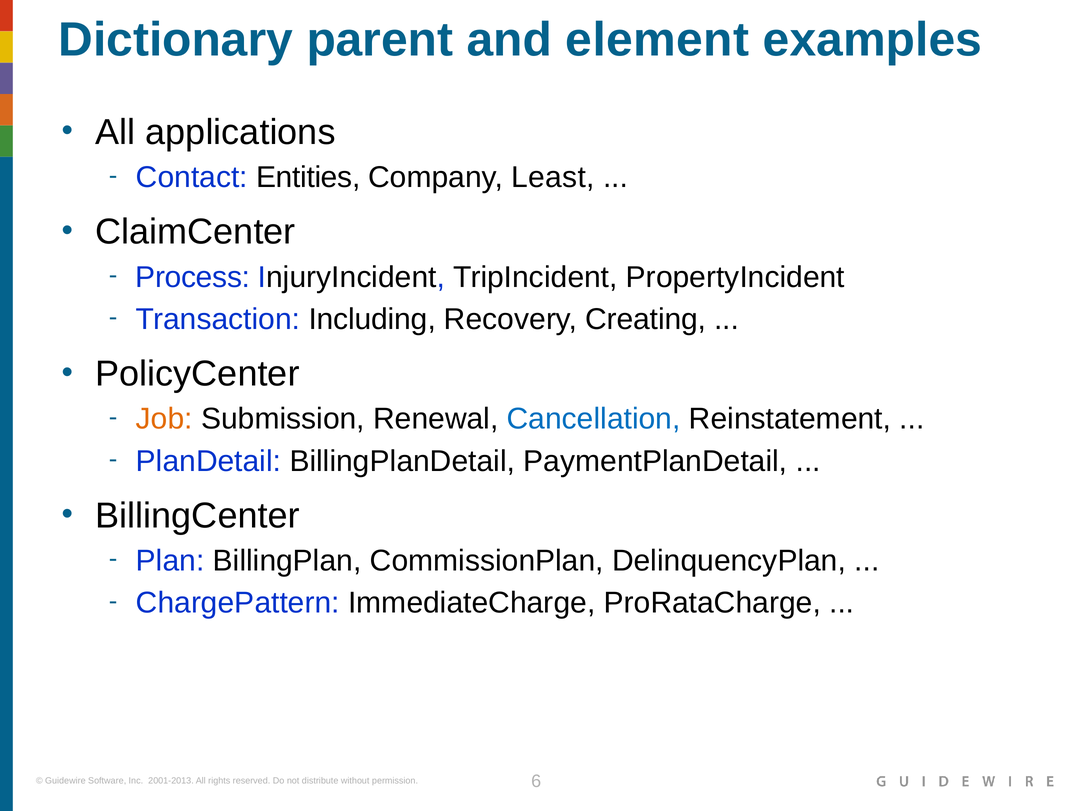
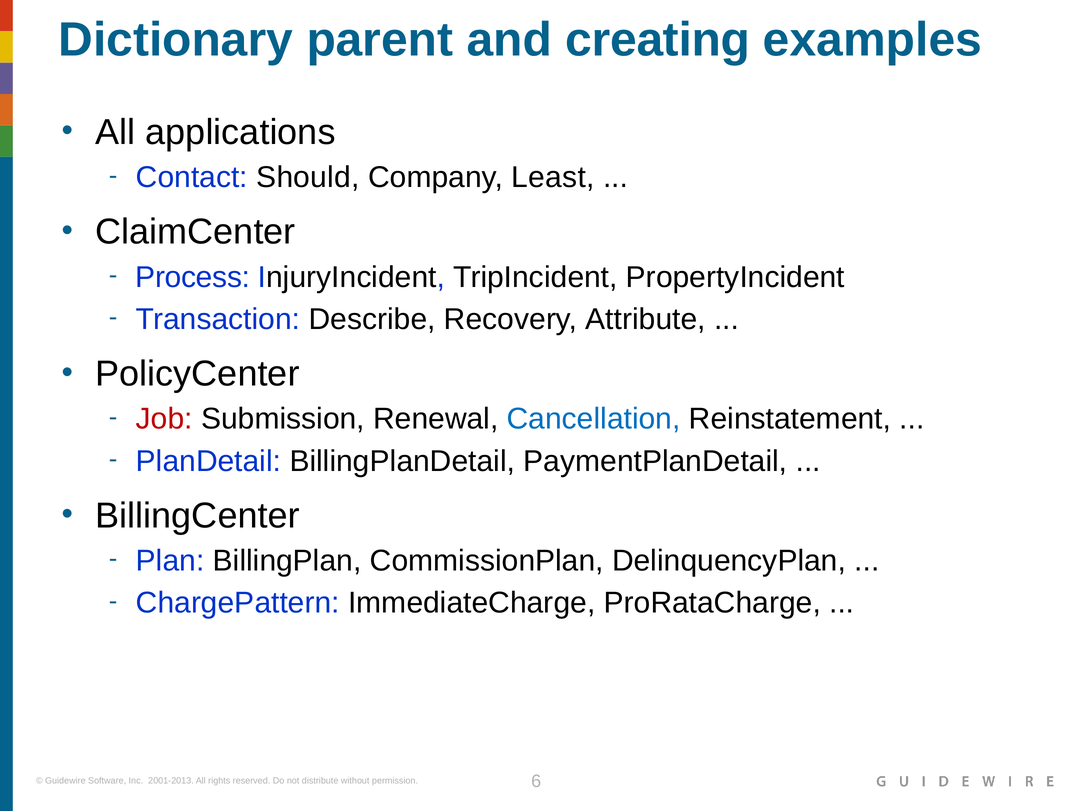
element: element -> creating
Entities: Entities -> Should
Including: Including -> Describe
Creating: Creating -> Attribute
Job colour: orange -> red
